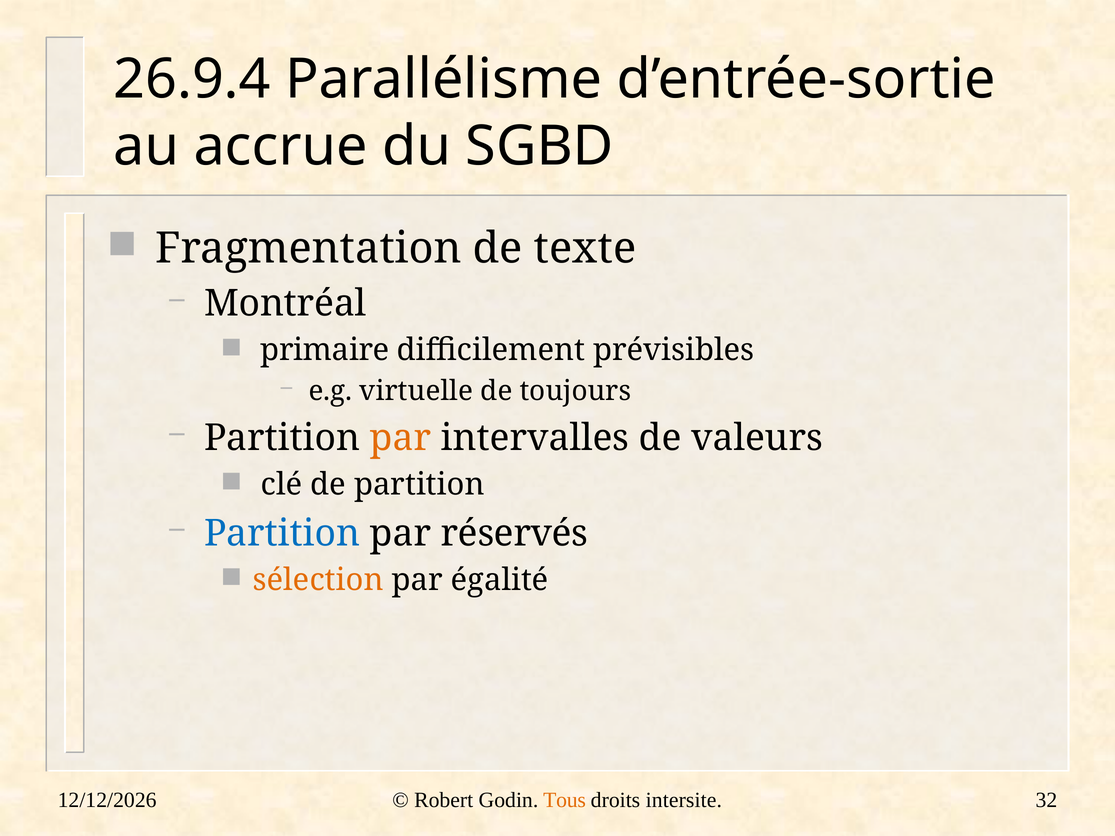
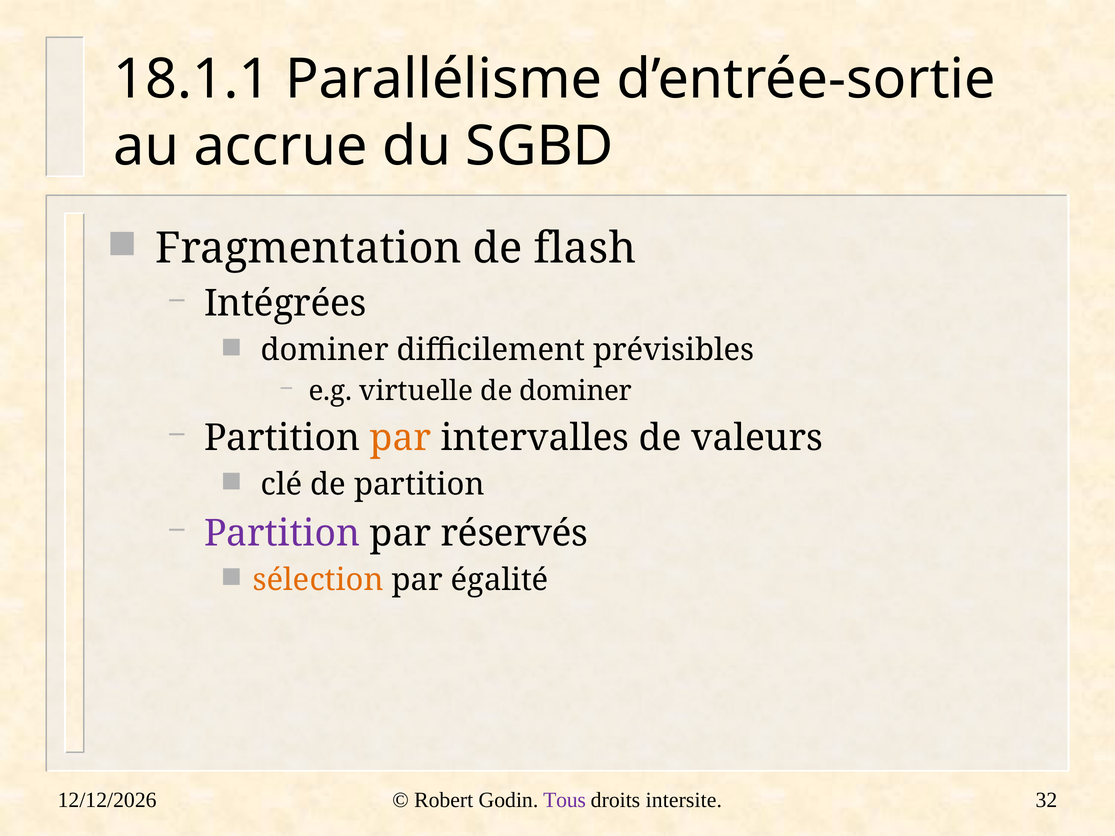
26.9.4: 26.9.4 -> 18.1.1
texte: texte -> flash
Montréal: Montréal -> Intégrées
primaire at (325, 350): primaire -> dominer
de toujours: toujours -> dominer
Partition at (282, 534) colour: blue -> purple
Tous colour: orange -> purple
